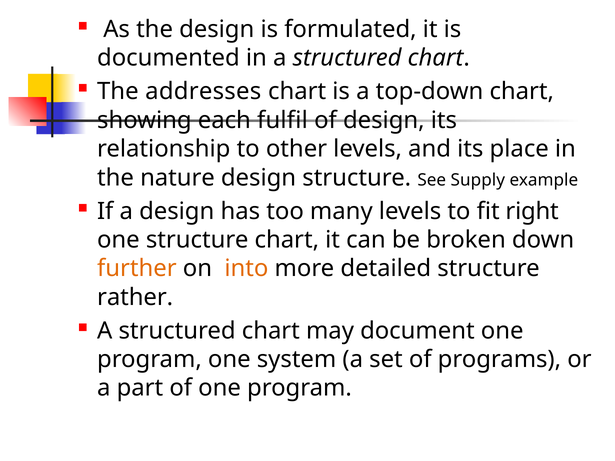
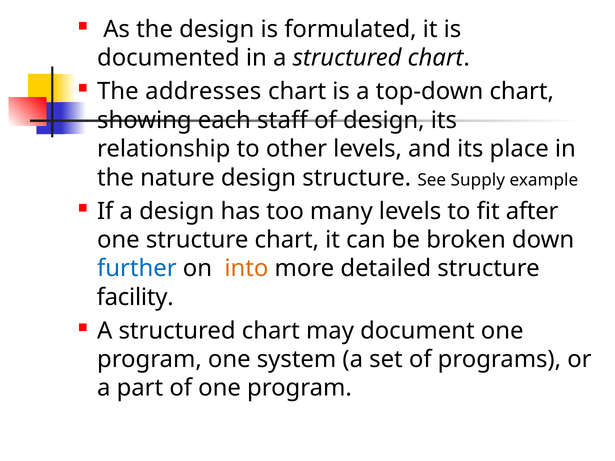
fulfil: fulfil -> staff
right: right -> after
further colour: orange -> blue
rather: rather -> facility
